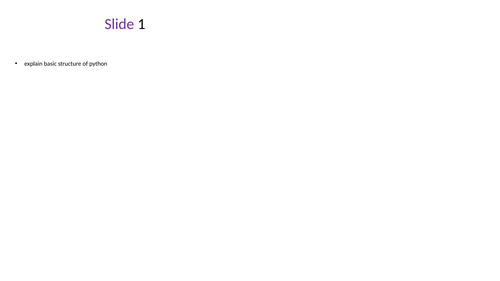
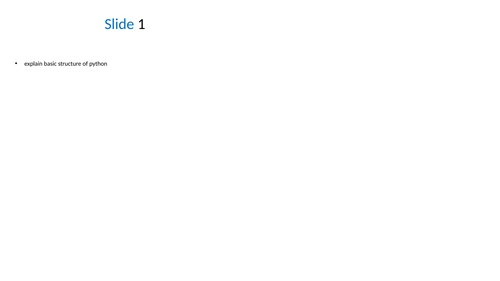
Slide colour: purple -> blue
